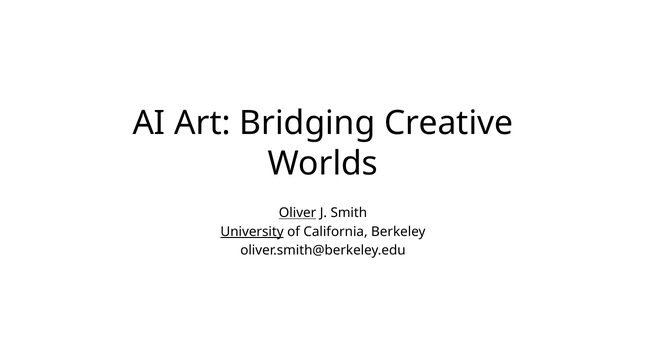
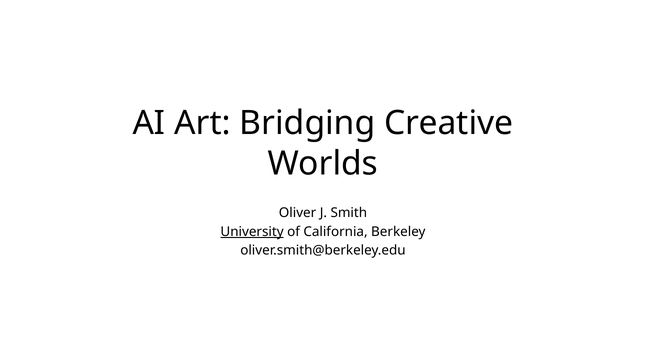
Oliver underline: present -> none
